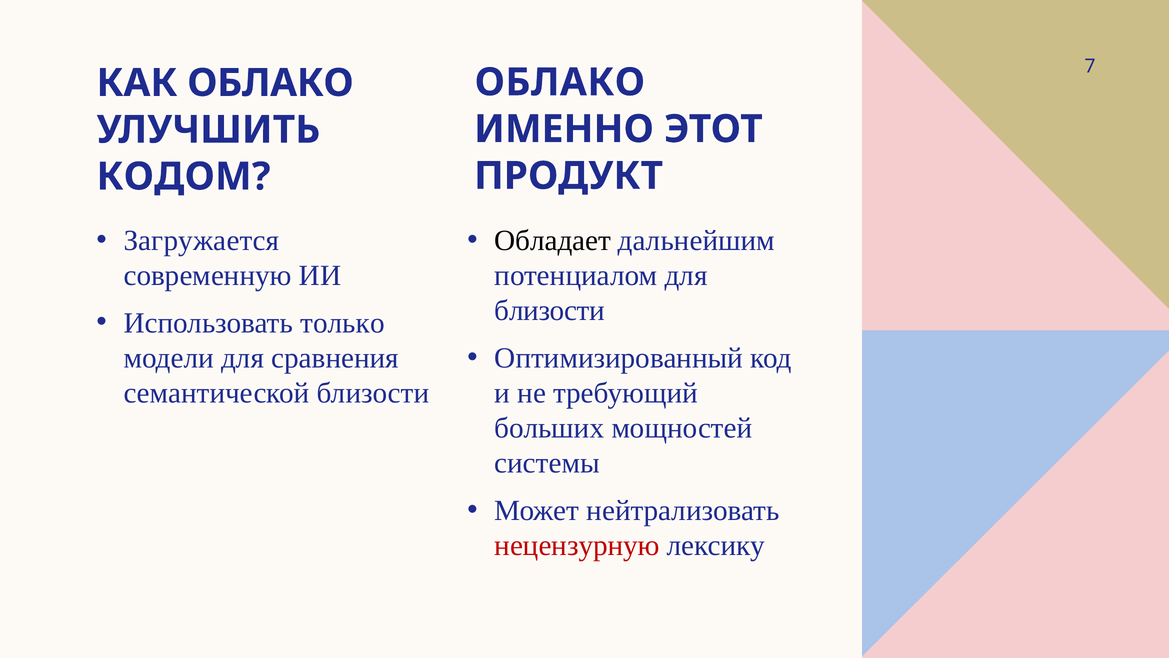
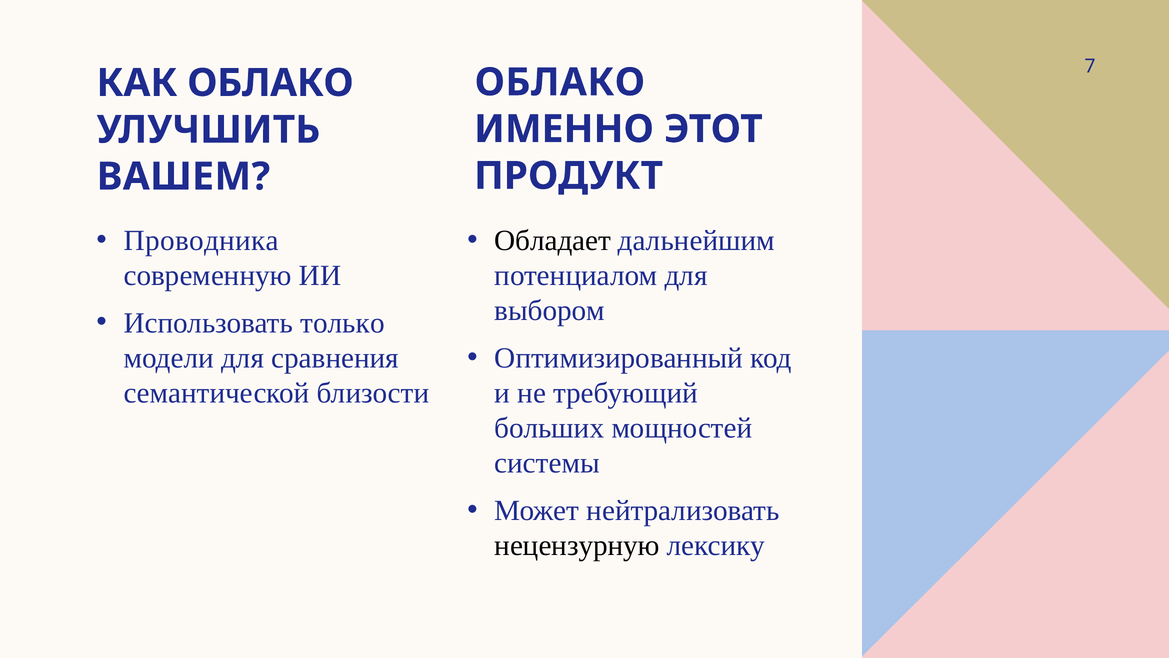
КОДОМ: КОДОМ -> ВАШЕМ
Загружается: Загружается -> Проводника
близости at (550, 311): близости -> выбором
нецензурную colour: red -> black
